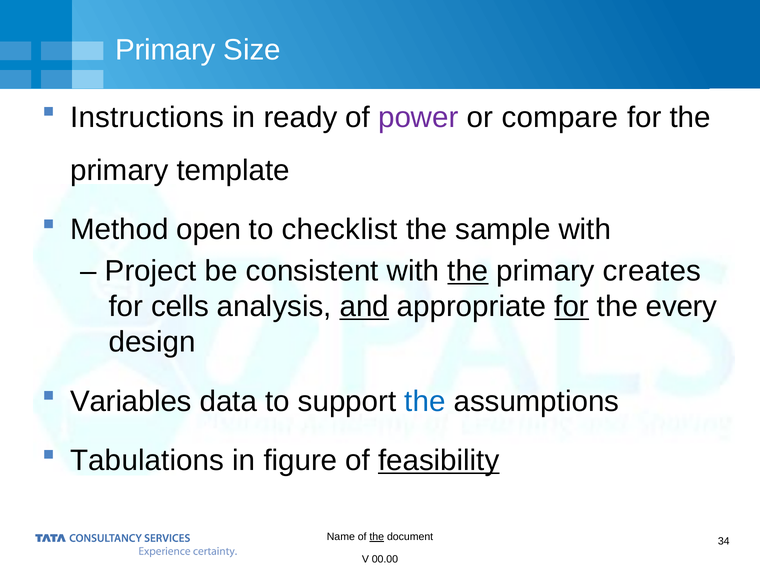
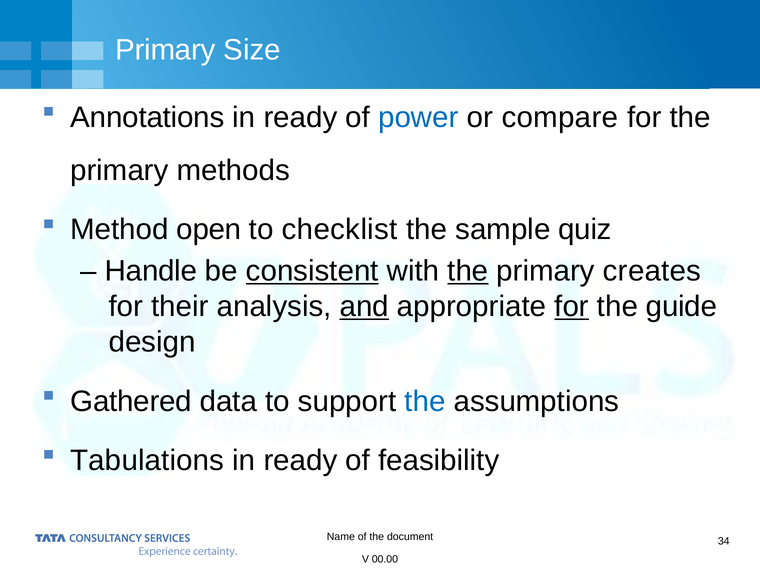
Instructions: Instructions -> Annotations
power colour: purple -> blue
template: template -> methods
sample with: with -> quiz
Project: Project -> Handle
consistent underline: none -> present
cells: cells -> their
every: every -> guide
Variables: Variables -> Gathered
figure at (300, 460): figure -> ready
feasibility underline: present -> none
the at (377, 537) underline: present -> none
